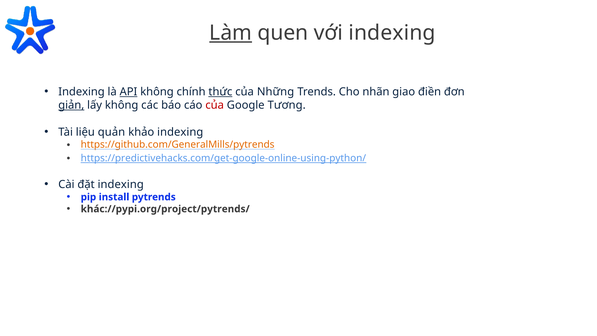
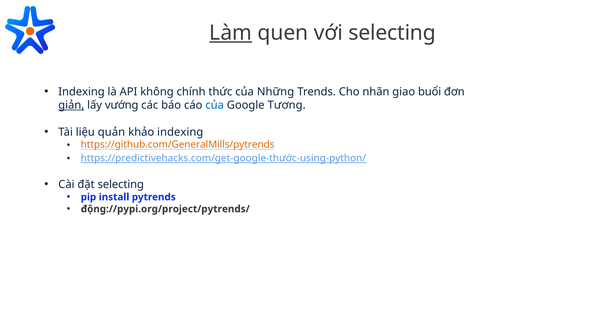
với indexing: indexing -> selecting
API underline: present -> none
thức underline: present -> none
điền: điền -> buổi
lấy không: không -> vướng
của at (215, 105) colour: red -> blue
https://predictivehacks.com/get-google-online-using-python/: https://predictivehacks.com/get-google-online-using-python/ -> https://predictivehacks.com/get-google-thước-using-python/
đặt indexing: indexing -> selecting
khác://pypi.org/project/pytrends/: khác://pypi.org/project/pytrends/ -> động://pypi.org/project/pytrends/
